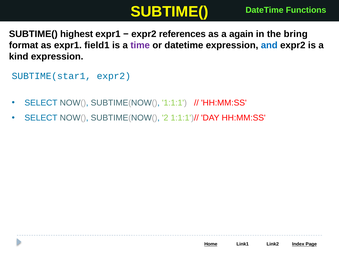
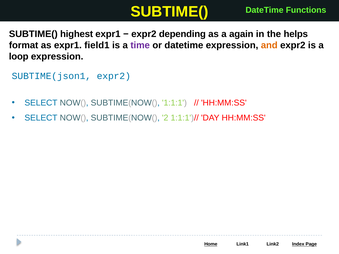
references: references -> depending
bring: bring -> helps
and colour: blue -> orange
kind: kind -> loop
SUBTIME(star1: SUBTIME(star1 -> SUBTIME(json1
